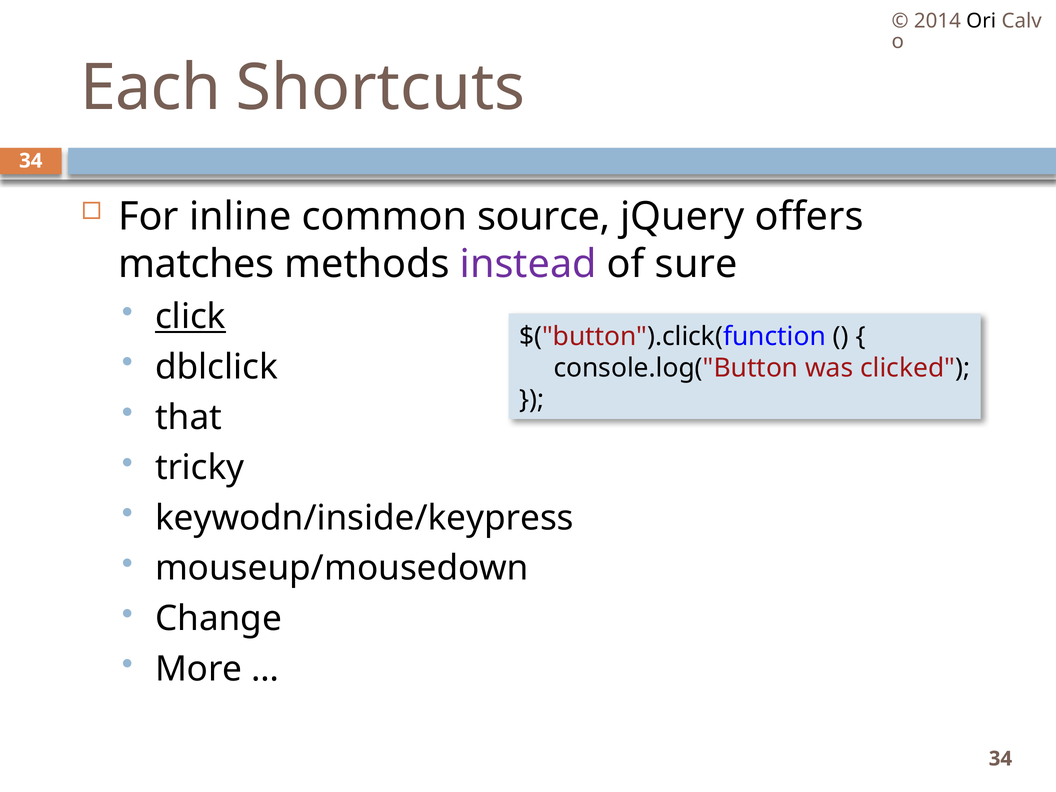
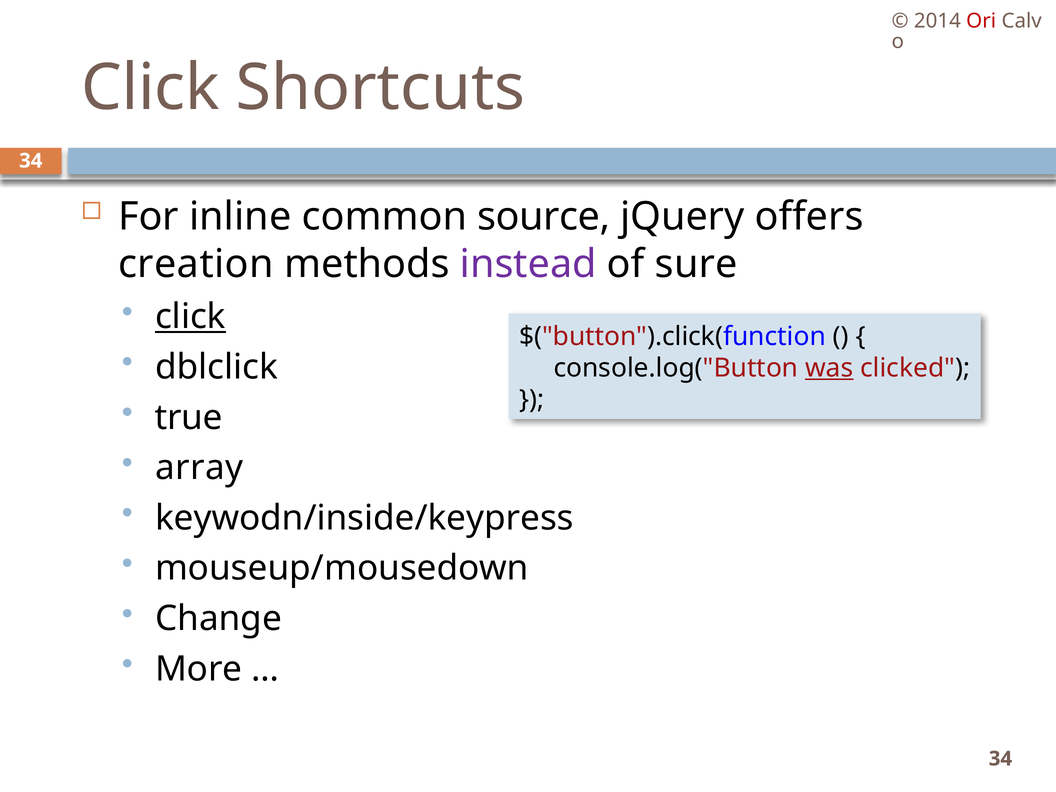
Ori colour: black -> red
Each at (151, 88): Each -> Click
matches: matches -> creation
was underline: none -> present
that: that -> true
tricky: tricky -> array
